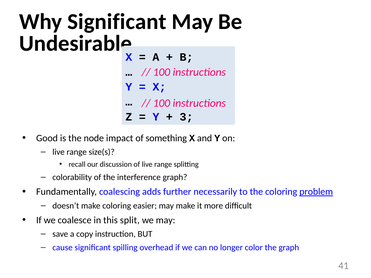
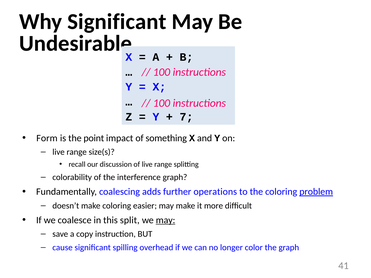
3: 3 -> 7
Good: Good -> Form
node: node -> point
necessarily: necessarily -> operations
may at (166, 220) underline: none -> present
